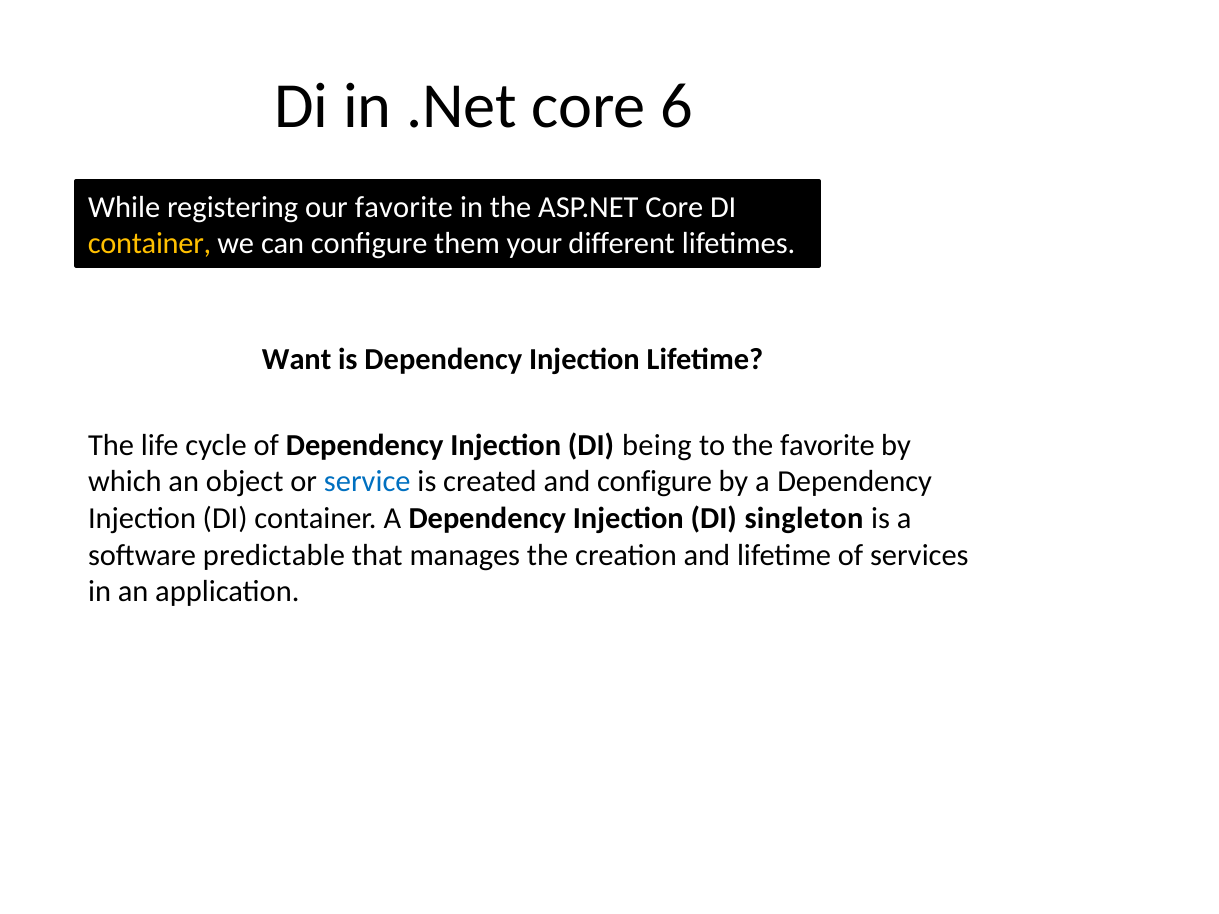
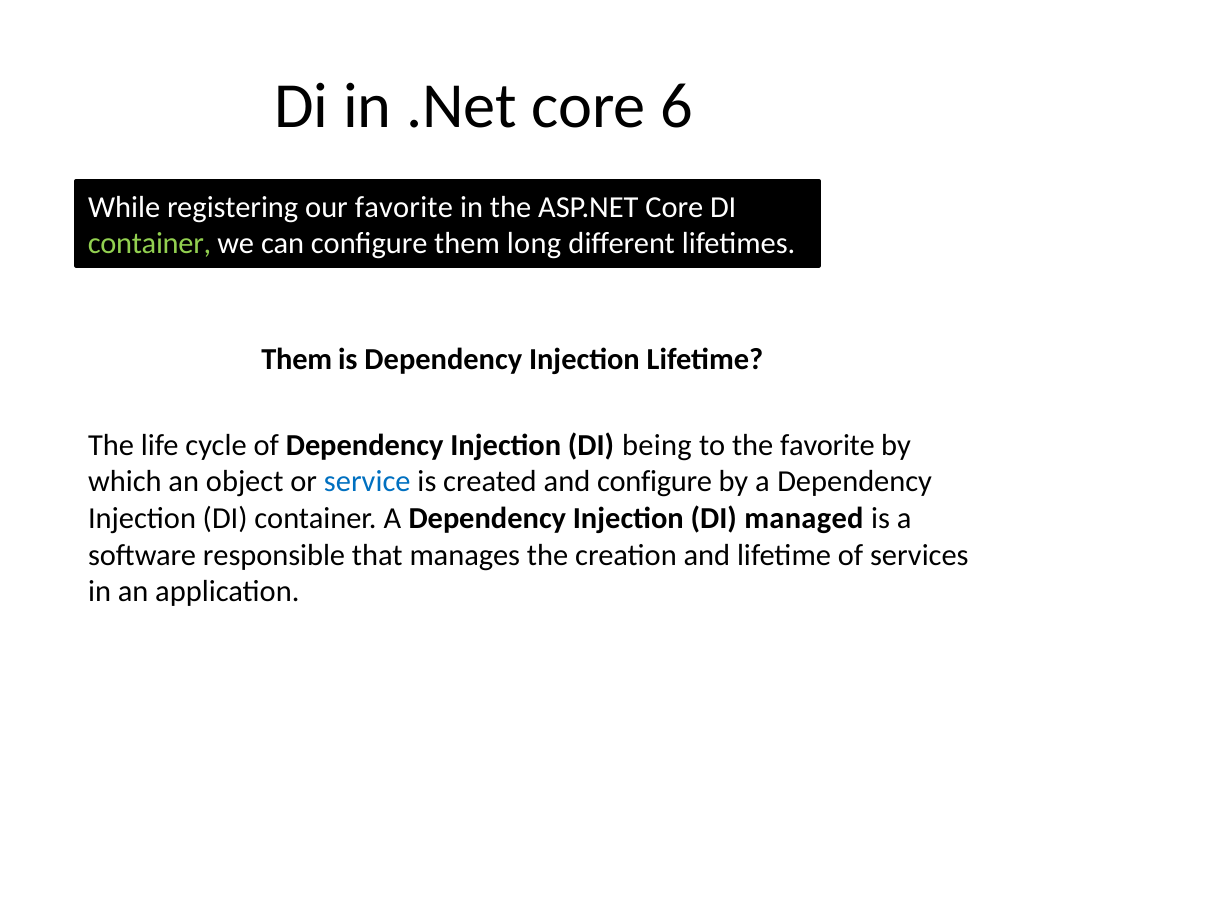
container at (150, 244) colour: yellow -> light green
your: your -> long
Want at (297, 360): Want -> Them
singleton: singleton -> managed
predictable: predictable -> responsible
